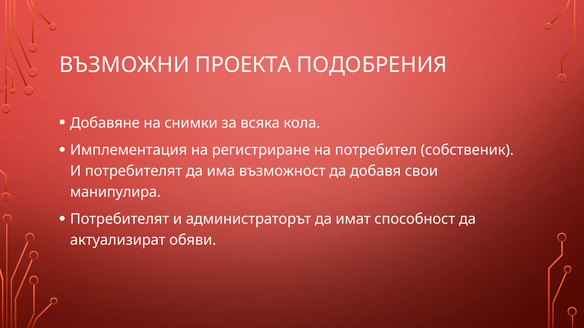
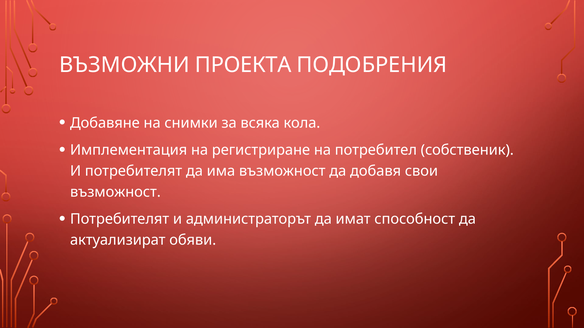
манипулира at (115, 192): манипулира -> възможност
